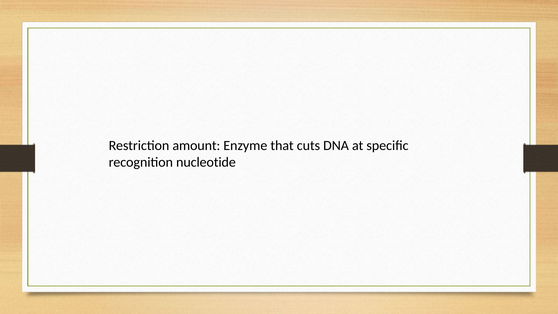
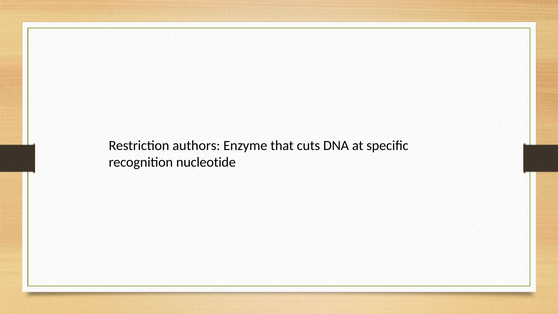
amount: amount -> authors
